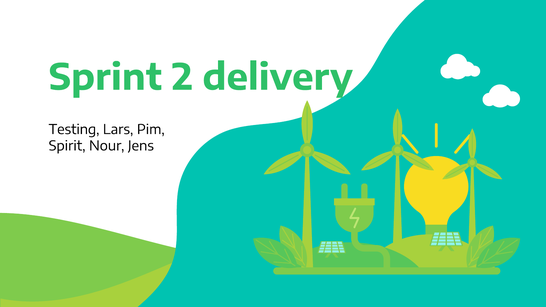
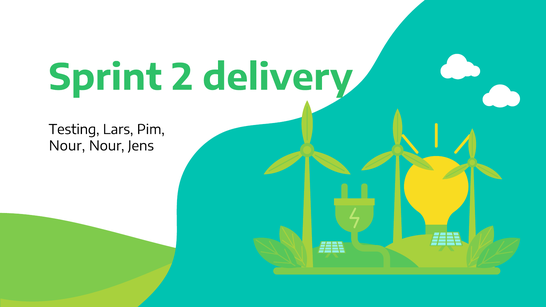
Spirit at (67, 146): Spirit -> Nour
